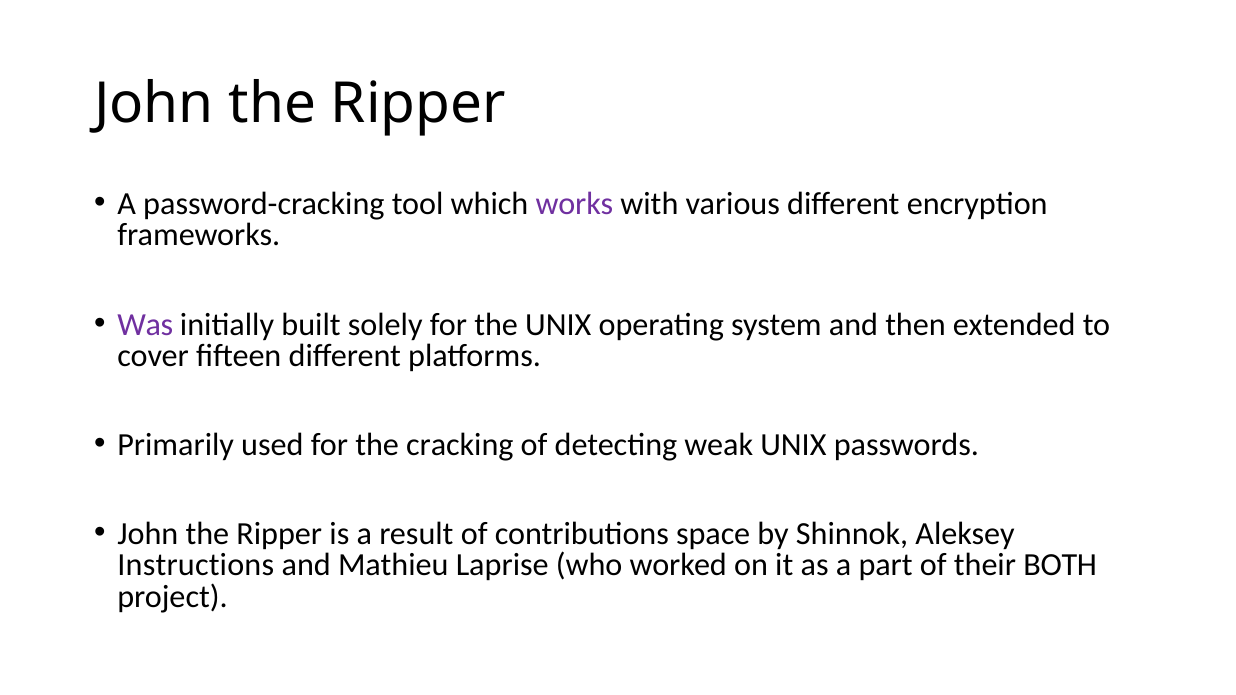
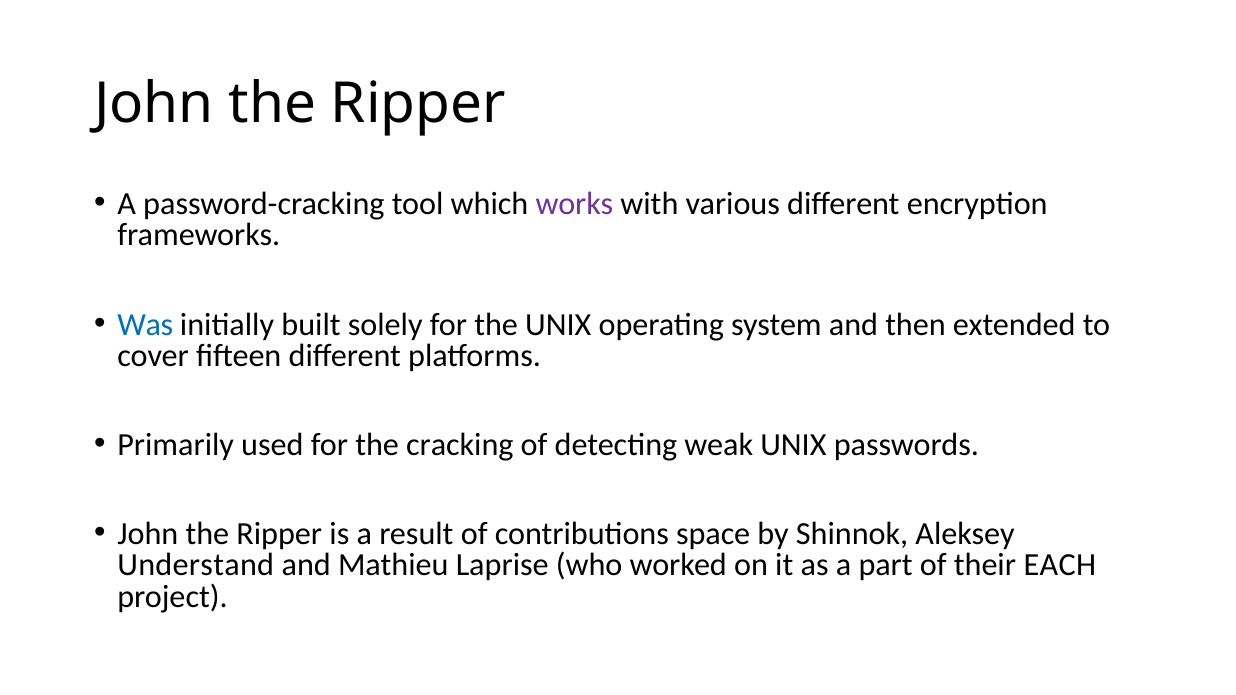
Was colour: purple -> blue
Instructions: Instructions -> Understand
BOTH: BOTH -> EACH
